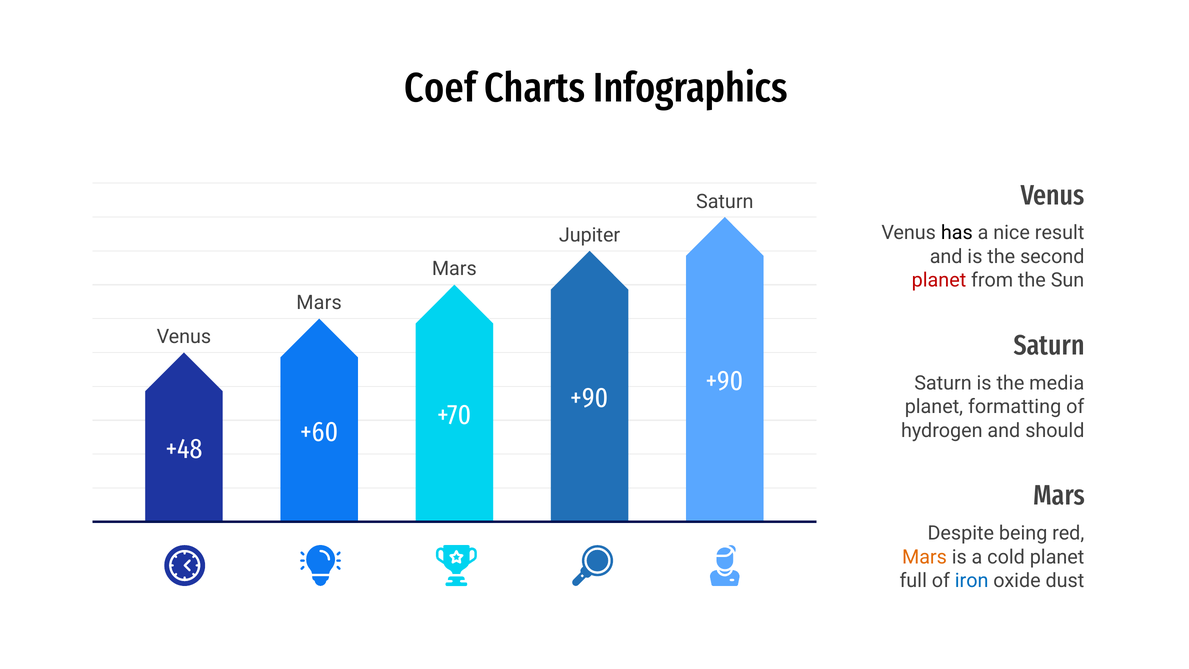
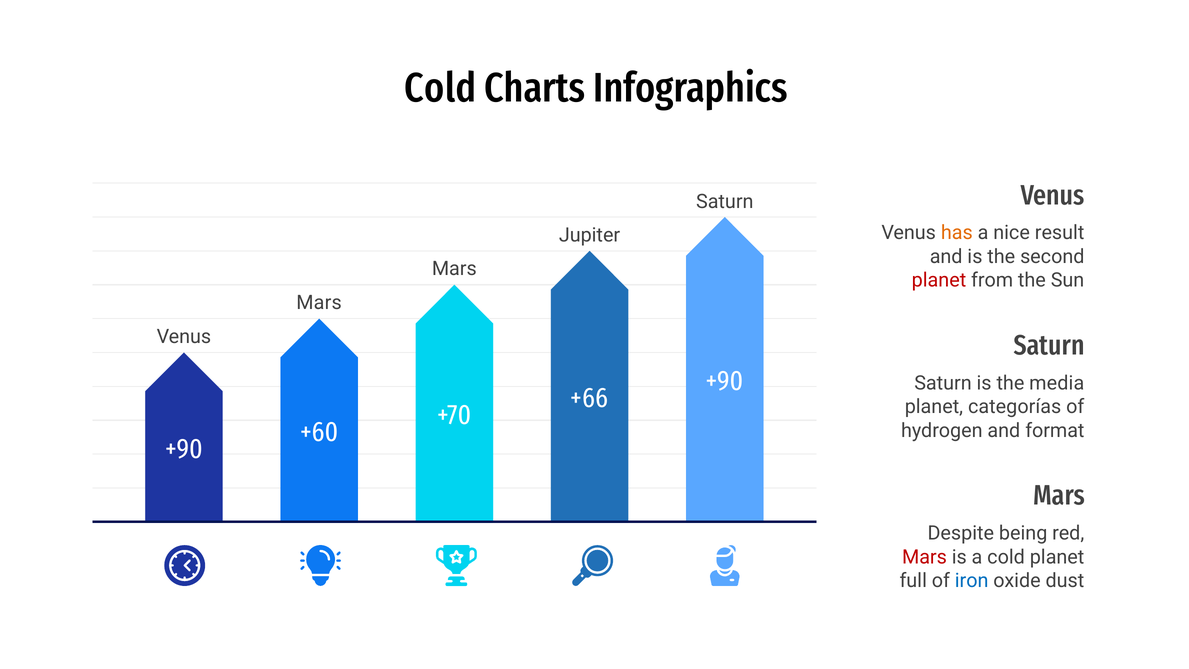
Coef at (440, 88): Coef -> Cold
has colour: black -> orange
+90 at (589, 398): +90 -> +66
formatting: formatting -> categorías
should: should -> format
+48 at (184, 449): +48 -> +90
Mars at (924, 557) colour: orange -> red
